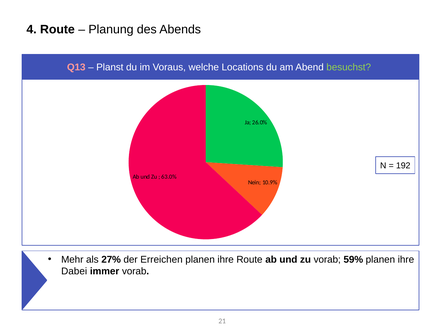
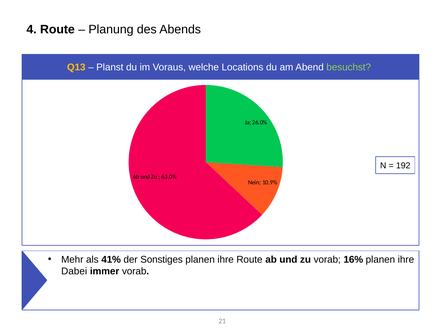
Q13 colour: pink -> yellow
27%: 27% -> 41%
Erreichen: Erreichen -> Sonstiges
59%: 59% -> 16%
